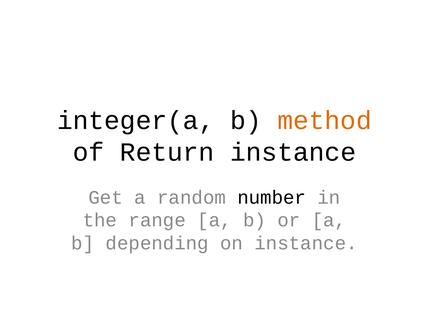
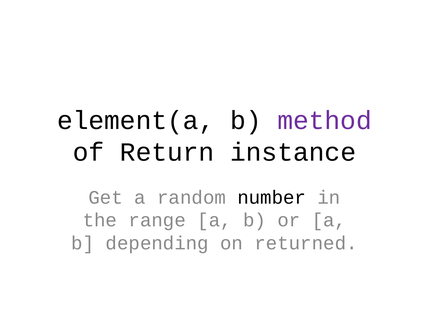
integer(a: integer(a -> element(a
method colour: orange -> purple
on instance: instance -> returned
